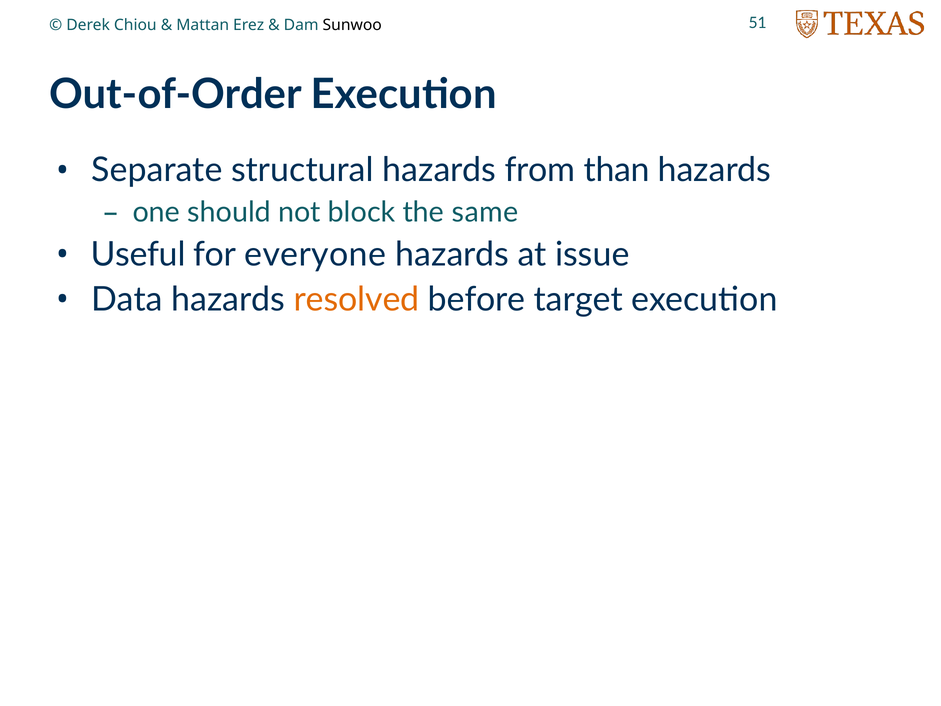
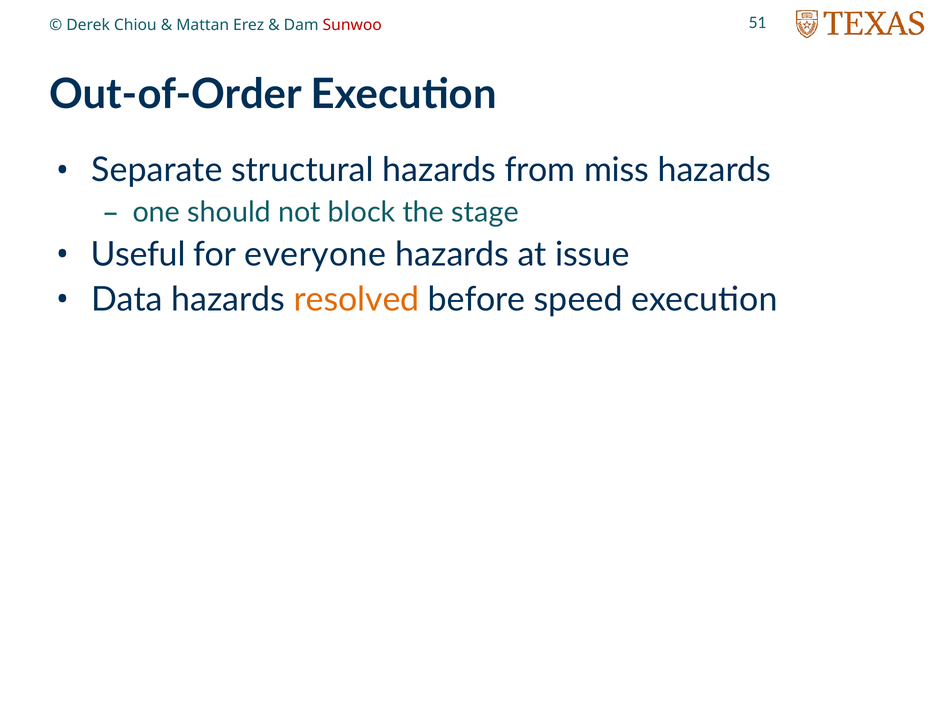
Sunwoo colour: black -> red
than: than -> miss
same: same -> stage
target: target -> speed
